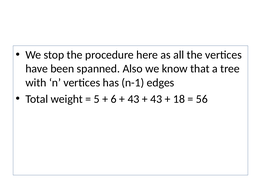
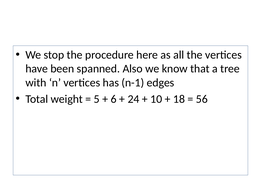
43 at (133, 99): 43 -> 24
43 at (156, 99): 43 -> 10
